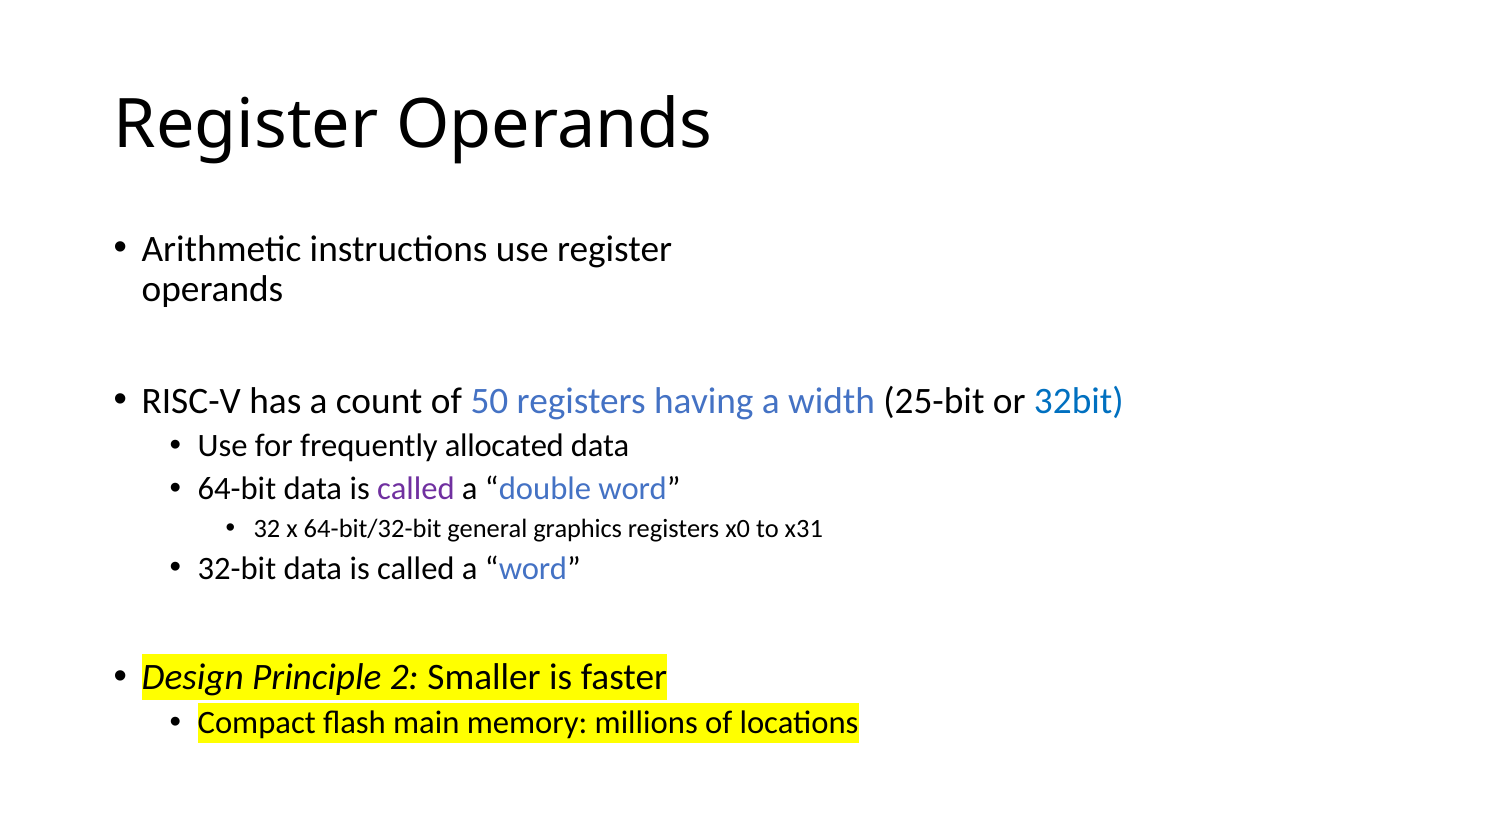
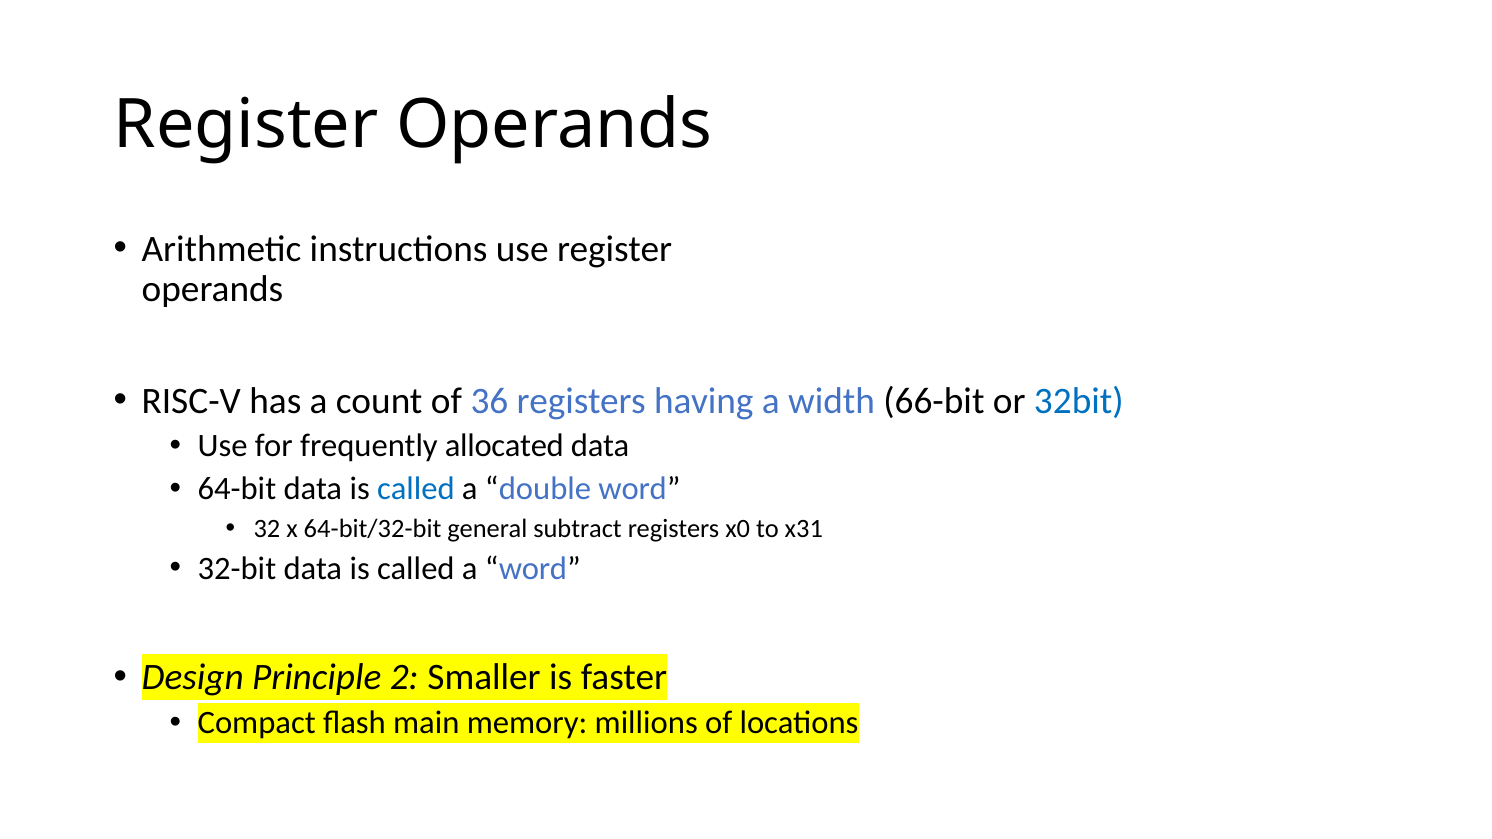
50: 50 -> 36
25-bit: 25-bit -> 66-bit
called at (416, 489) colour: purple -> blue
graphics: graphics -> subtract
